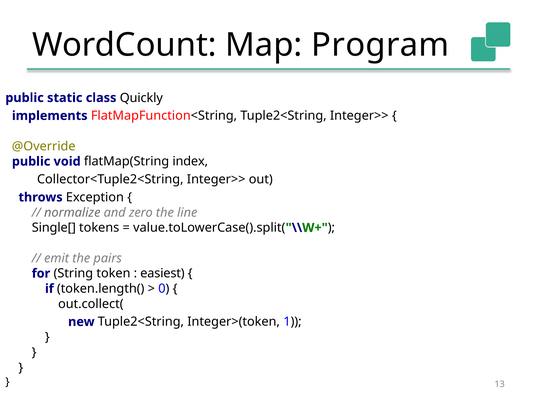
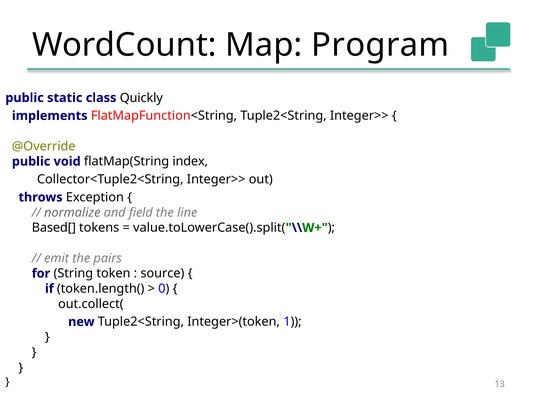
zero: zero -> field
Single[: Single[ -> Based[
easiest: easiest -> source
